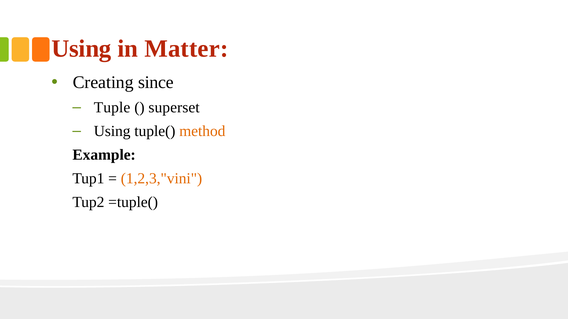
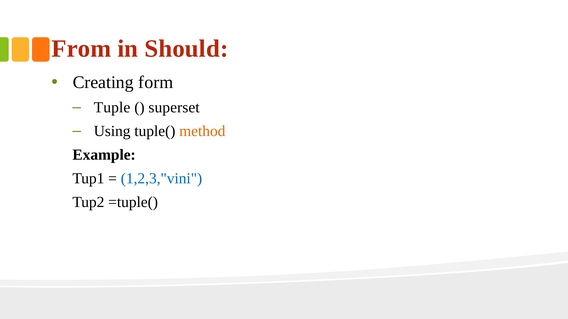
Using at (81, 49): Using -> From
Matter: Matter -> Should
since: since -> form
1,2,3,"vini colour: orange -> blue
